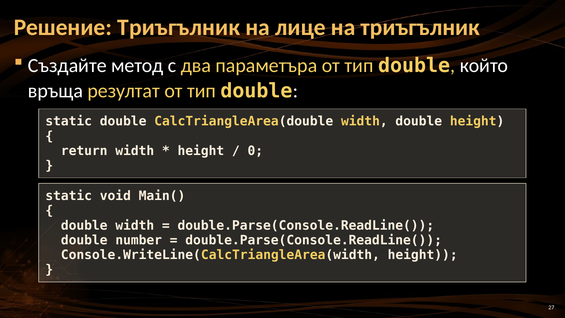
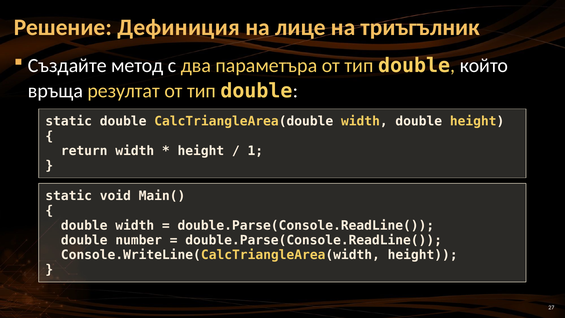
Решение Триъгълник: Триъгълник -> Дефиниция
0: 0 -> 1
